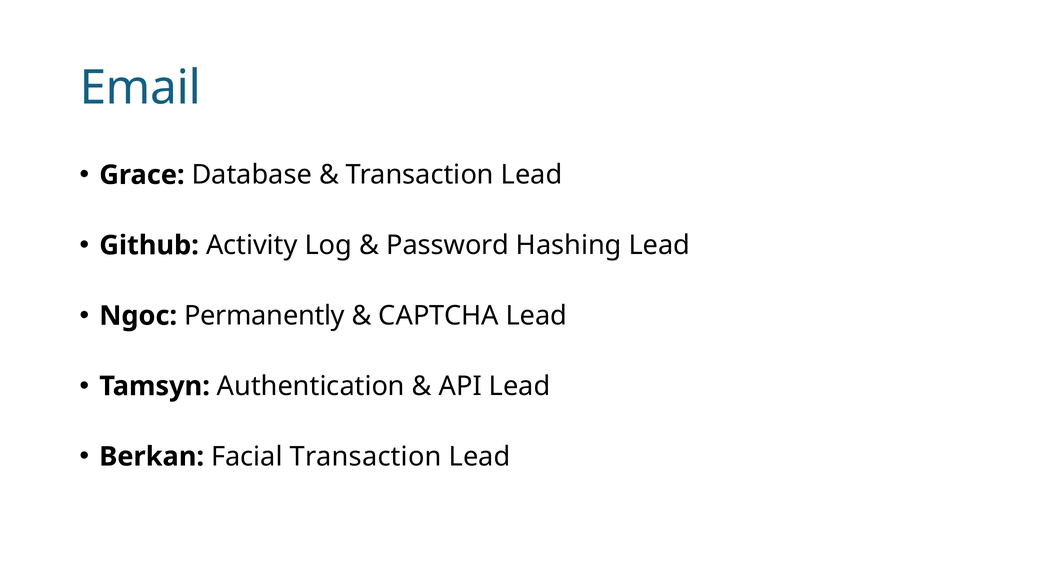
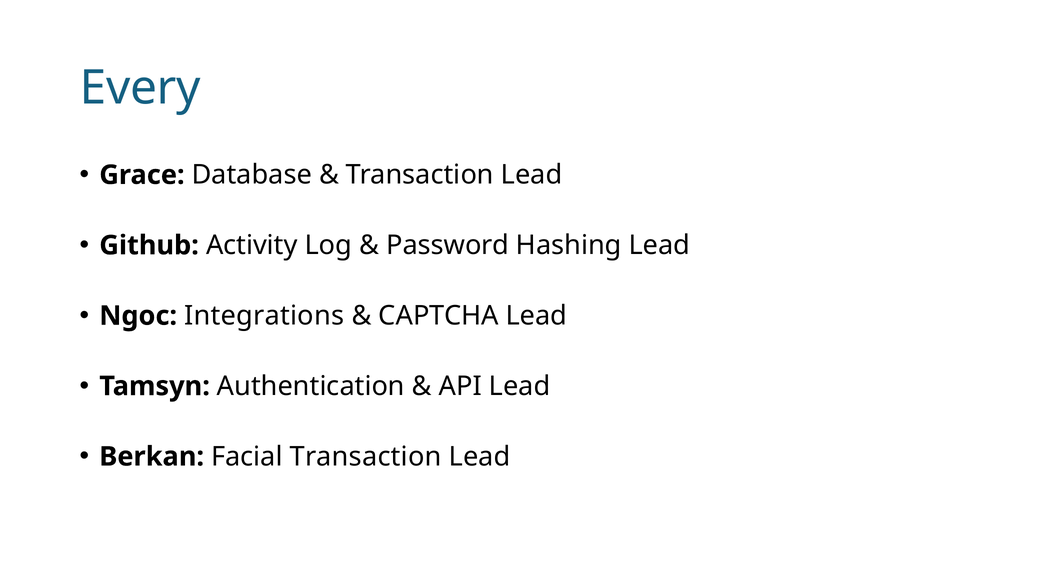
Email: Email -> Every
Permanently: Permanently -> Integrations
